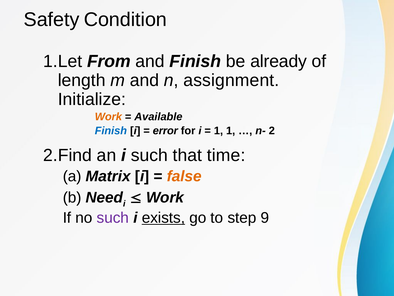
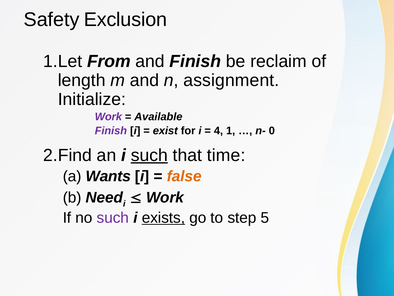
Condition: Condition -> Exclusion
already: already -> reclaim
Work at (108, 117) colour: orange -> purple
Finish at (111, 131) colour: blue -> purple
error: error -> exist
1 at (218, 131): 1 -> 4
2: 2 -> 0
such at (149, 155) underline: none -> present
Matrix: Matrix -> Wants
9: 9 -> 5
